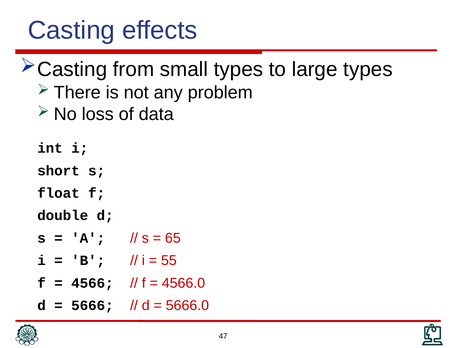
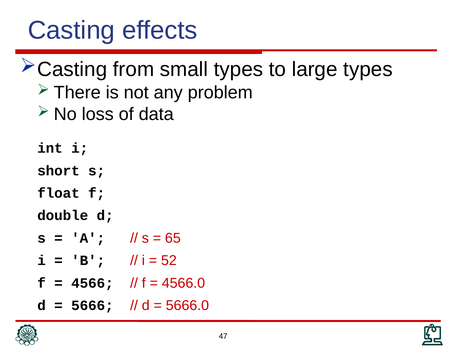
55: 55 -> 52
